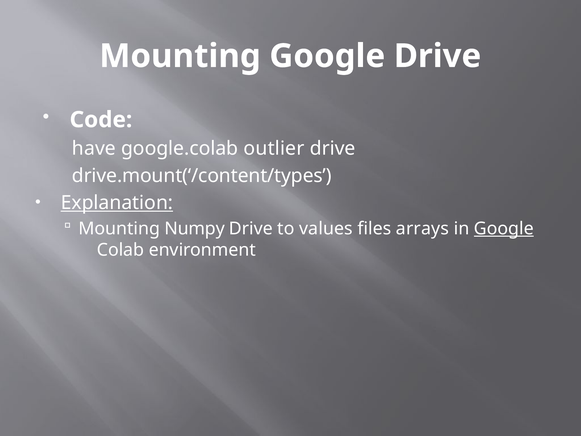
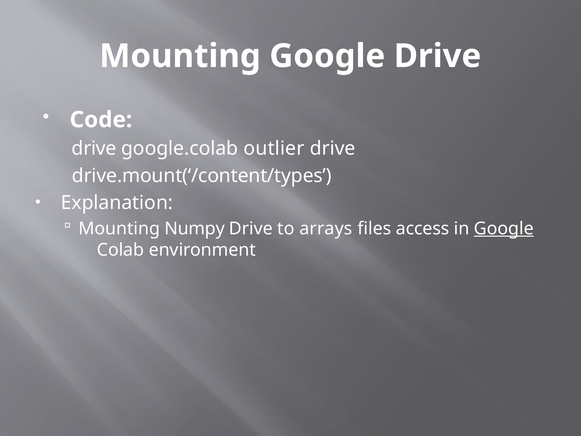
have at (94, 149): have -> drive
Explanation underline: present -> none
values: values -> arrays
arrays: arrays -> access
